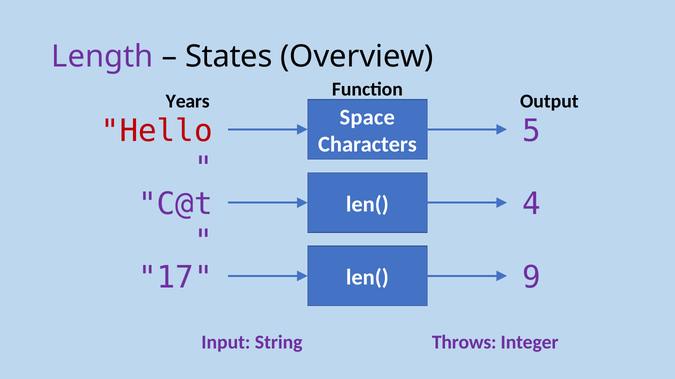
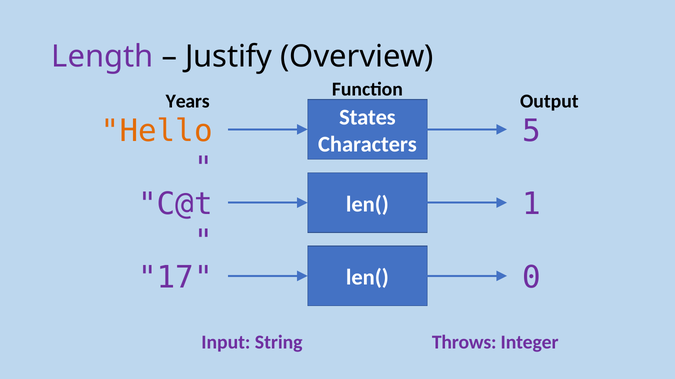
States: States -> Justify
Space: Space -> States
Hello colour: red -> orange
4: 4 -> 1
9: 9 -> 0
